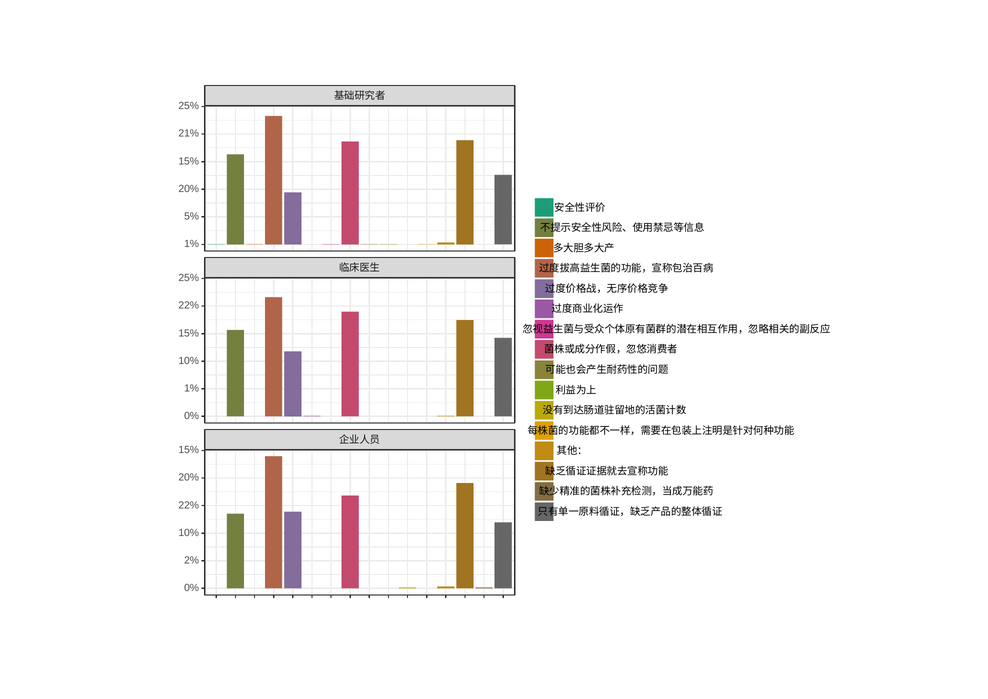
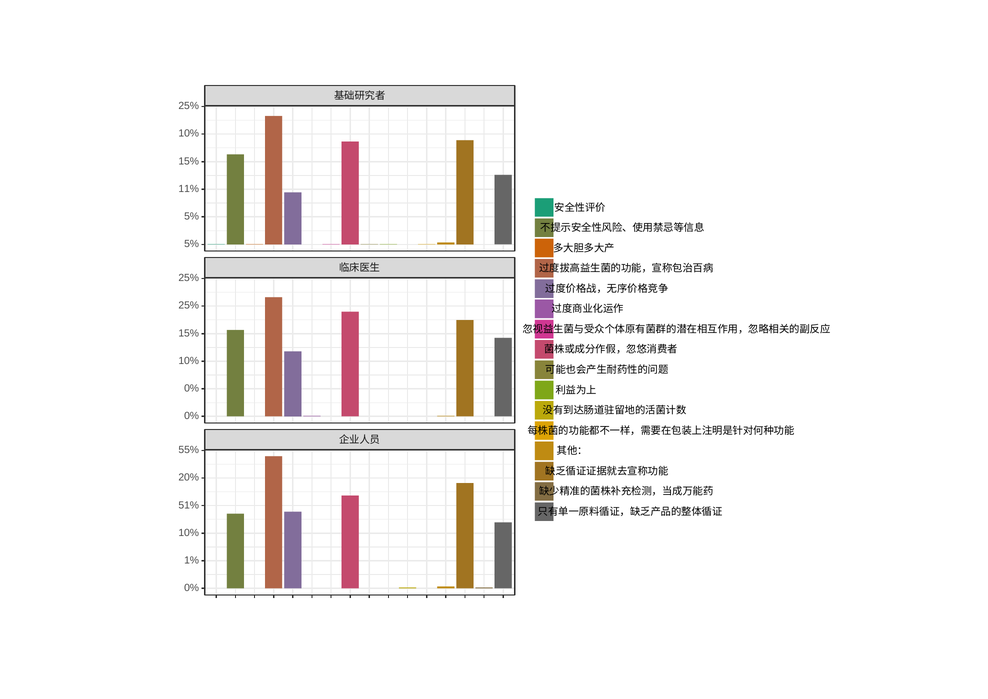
21% at (189, 133): 21% -> 10%
20% at (189, 189): 20% -> 11%
1% at (192, 244): 1% -> 5%
22% at (189, 305): 22% -> 25%
1% at (192, 388): 1% -> 0%
15% at (189, 450): 15% -> 55%
22% at (189, 505): 22% -> 51%
2%: 2% -> 1%
